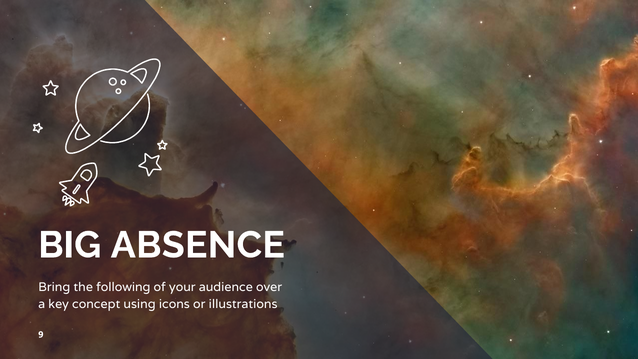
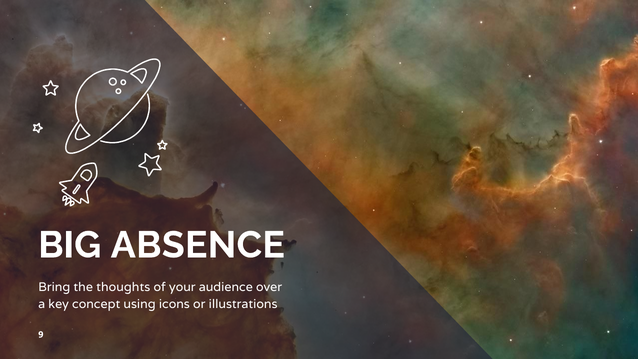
following: following -> thoughts
